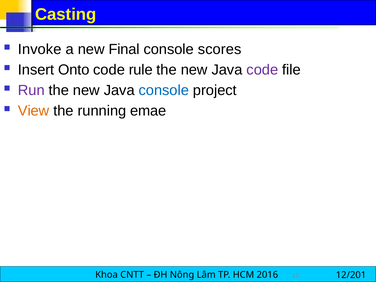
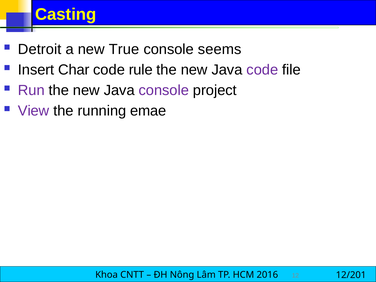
Invoke: Invoke -> Detroit
Final: Final -> True
scores: scores -> seems
Onto: Onto -> Char
console at (164, 90) colour: blue -> purple
View colour: orange -> purple
